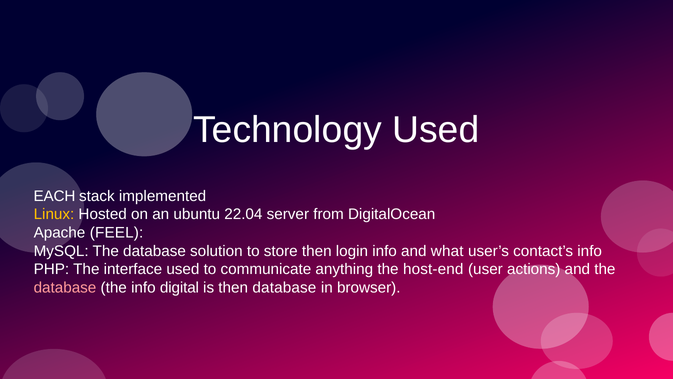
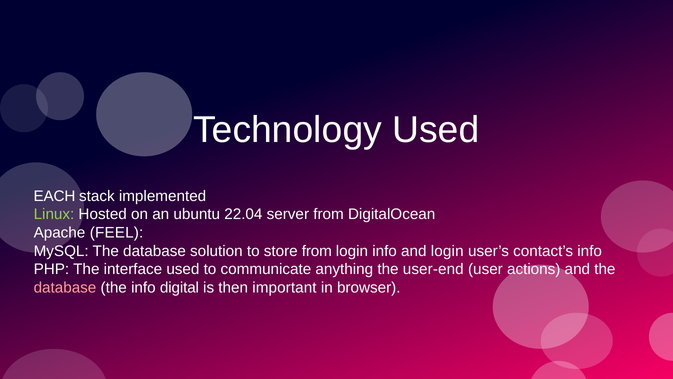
Linux colour: yellow -> light green
store then: then -> from
and what: what -> login
host-end: host-end -> user-end
then database: database -> important
